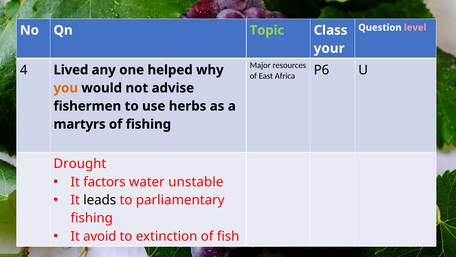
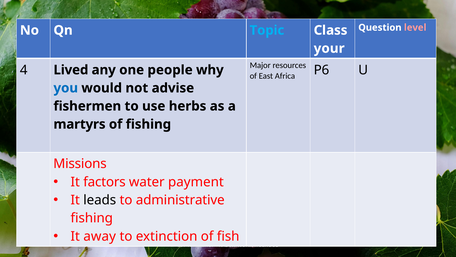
Topic colour: light green -> light blue
helped: helped -> people
you colour: orange -> blue
Drought: Drought -> Missions
unstable: unstable -> payment
parliamentary: parliamentary -> administrative
avoid: avoid -> away
